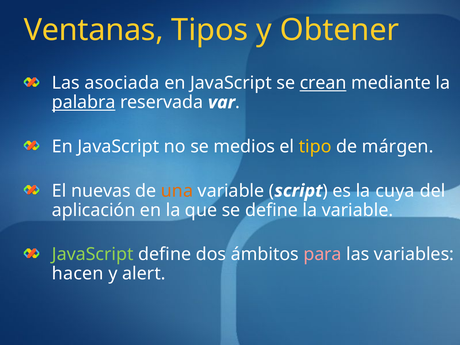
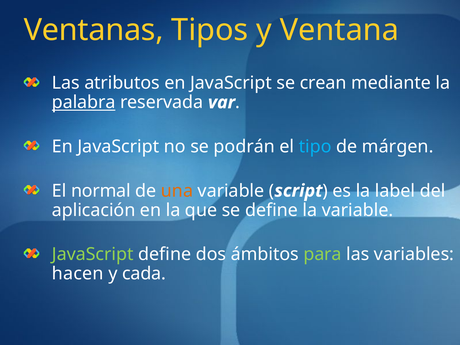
Obtener: Obtener -> Ventana
asociada: asociada -> atributos
crean underline: present -> none
medios: medios -> podrán
tipo colour: yellow -> light blue
nuevas: nuevas -> normal
cuya: cuya -> label
para colour: pink -> light green
alert: alert -> cada
